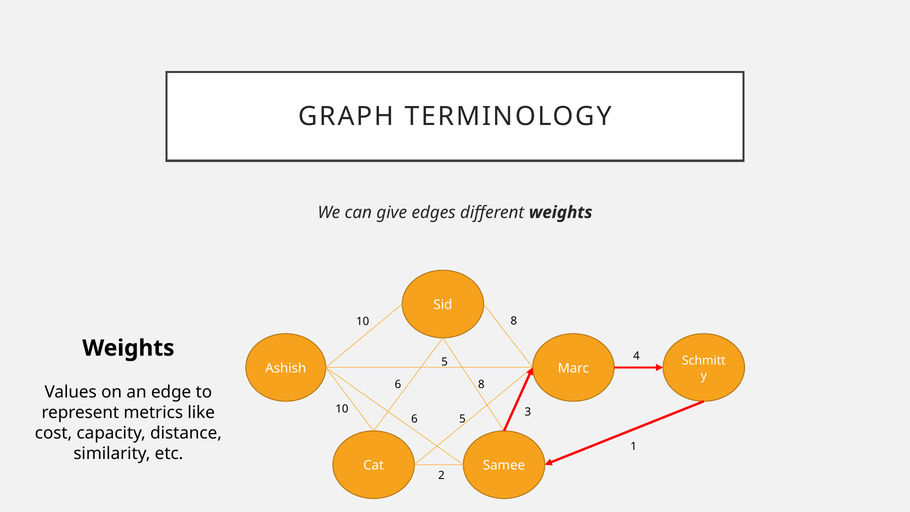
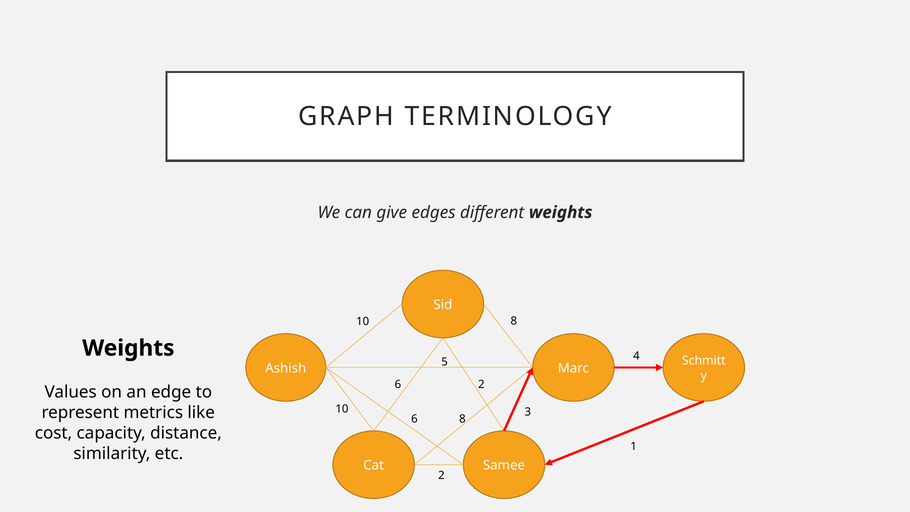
6 8: 8 -> 2
6 5: 5 -> 8
